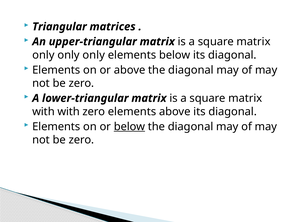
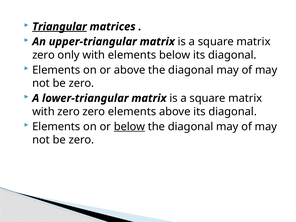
Triangular underline: none -> present
only at (43, 55): only -> zero
only at (94, 55): only -> with
with with: with -> zero
